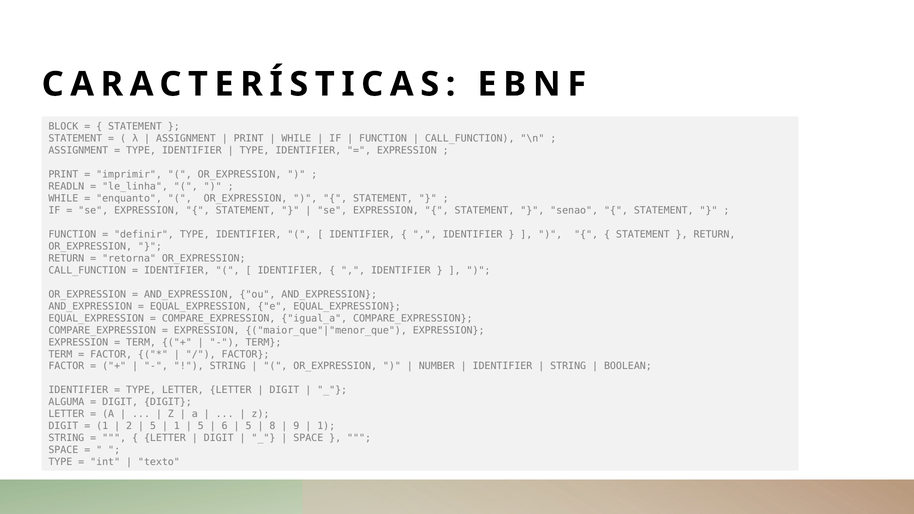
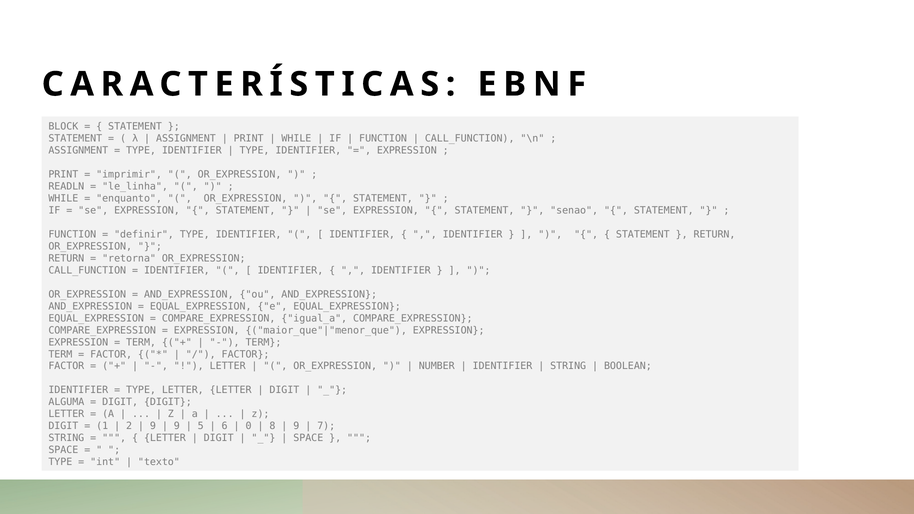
STRING at (228, 366): STRING -> LETTER
5 at (153, 426): 5 -> 9
1 at (177, 426): 1 -> 9
5 at (249, 426): 5 -> 0
1 at (326, 426): 1 -> 7
